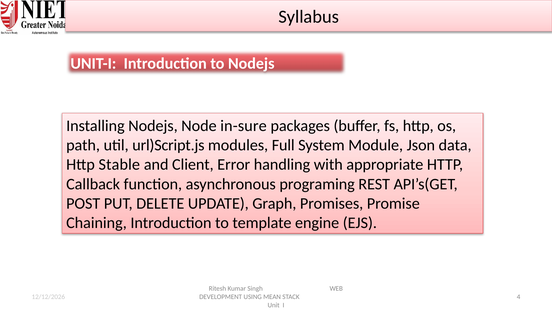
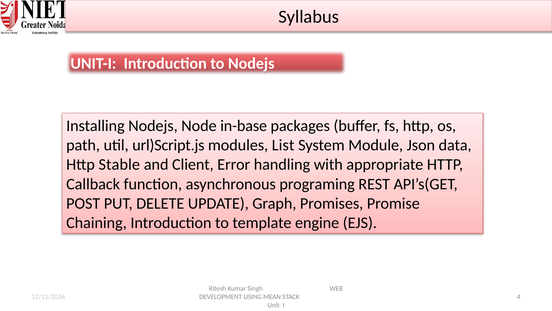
in-sure: in-sure -> in-base
Full: Full -> List
